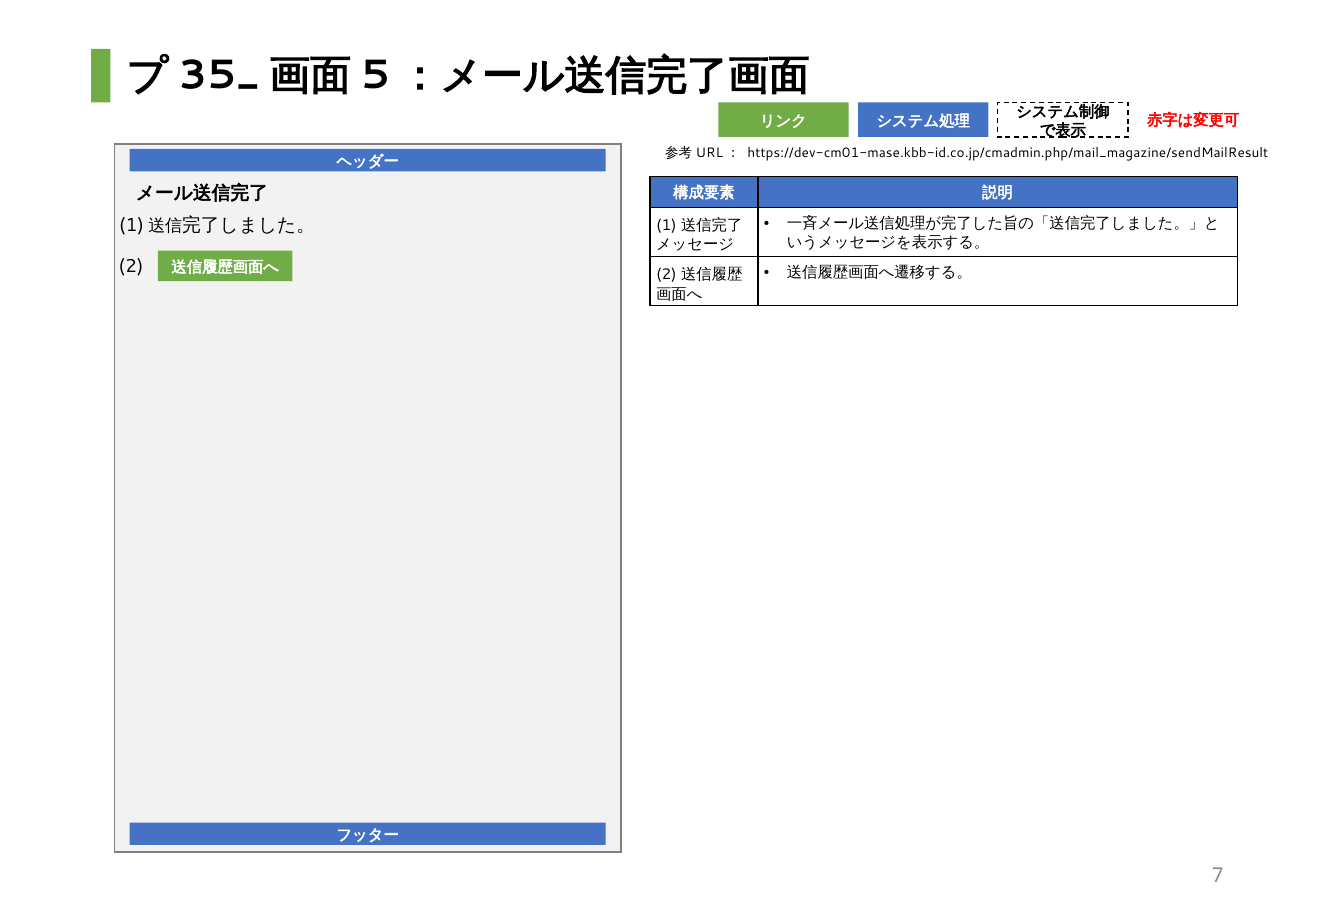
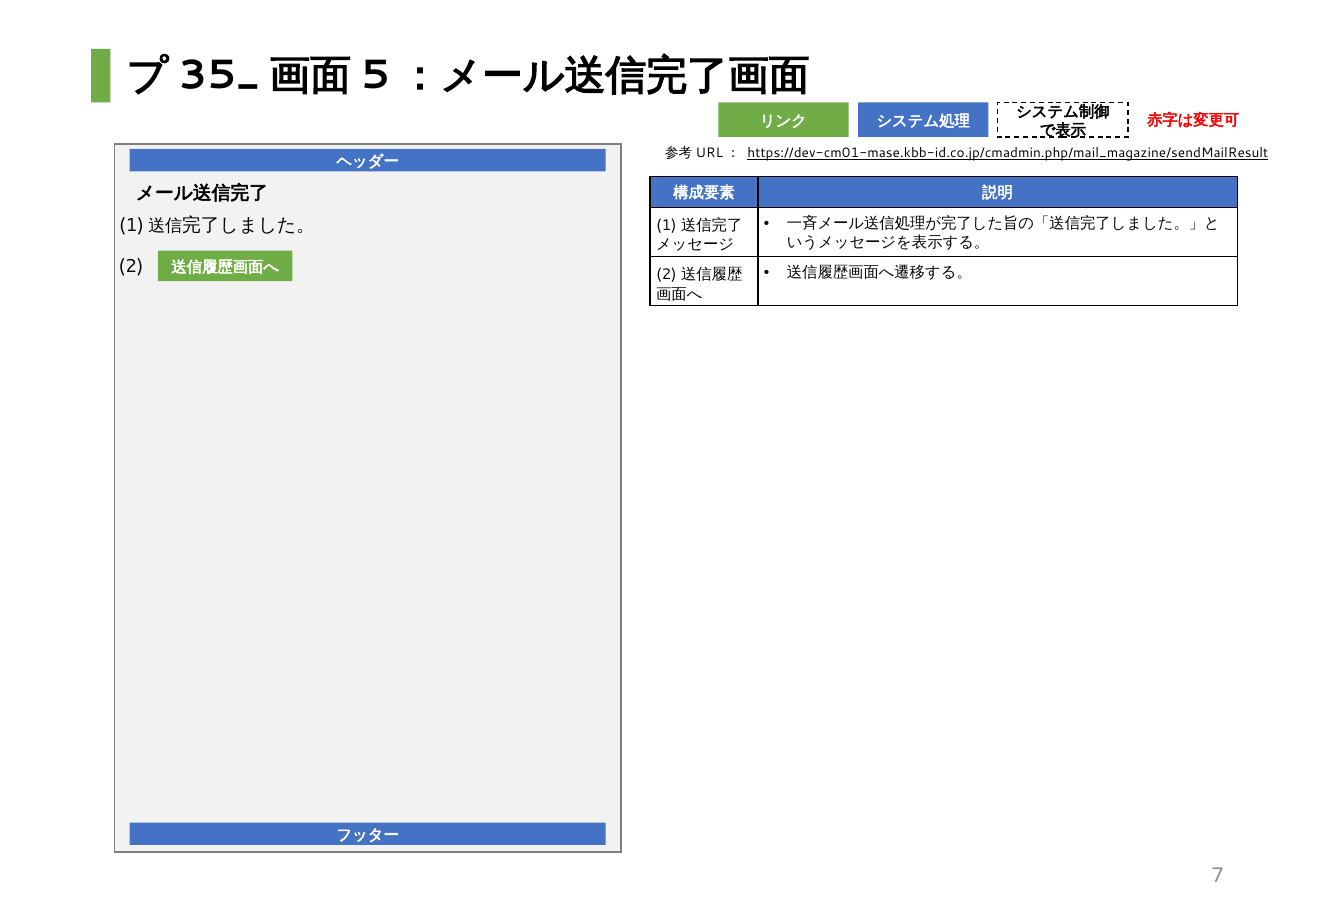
https://dev-cm01-mase.kbb-id.co.jp/cmadmin.php/mail_magazine/sendMailResult underline: none -> present
